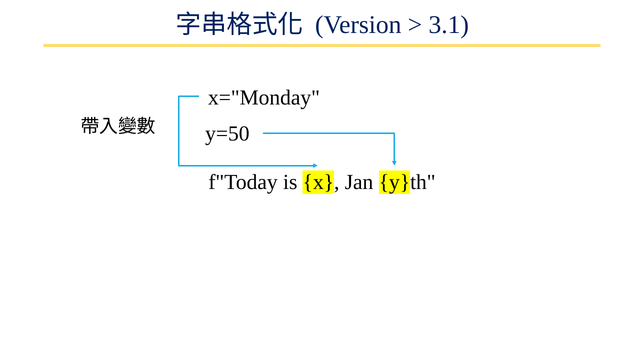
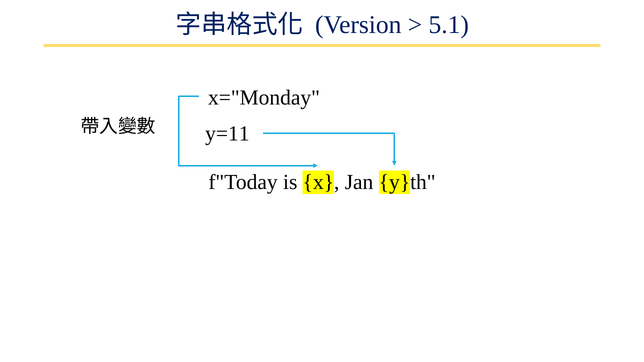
3.1: 3.1 -> 5.1
y=50: y=50 -> y=11
